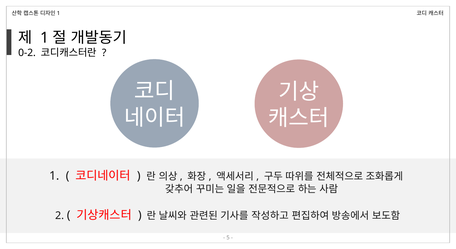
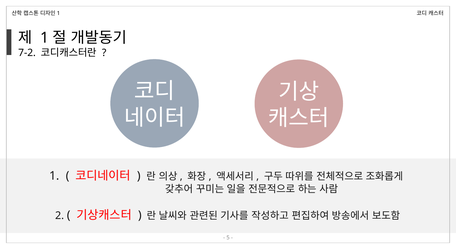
0-2: 0-2 -> 7-2
